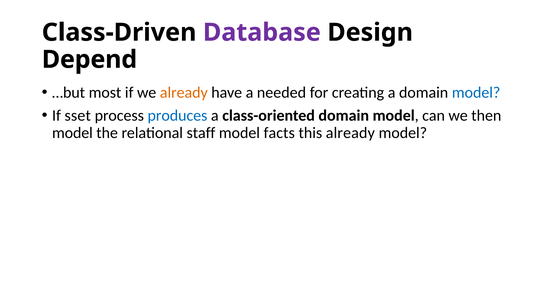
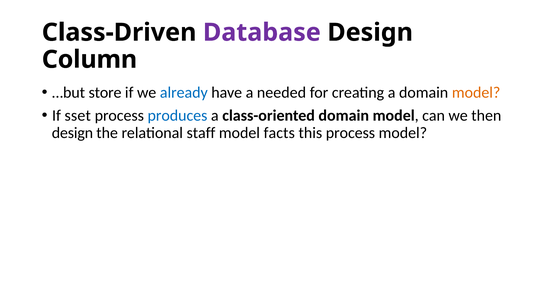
Depend: Depend -> Column
most: most -> store
already at (184, 93) colour: orange -> blue
model at (476, 93) colour: blue -> orange
model at (72, 133): model -> design
this already: already -> process
